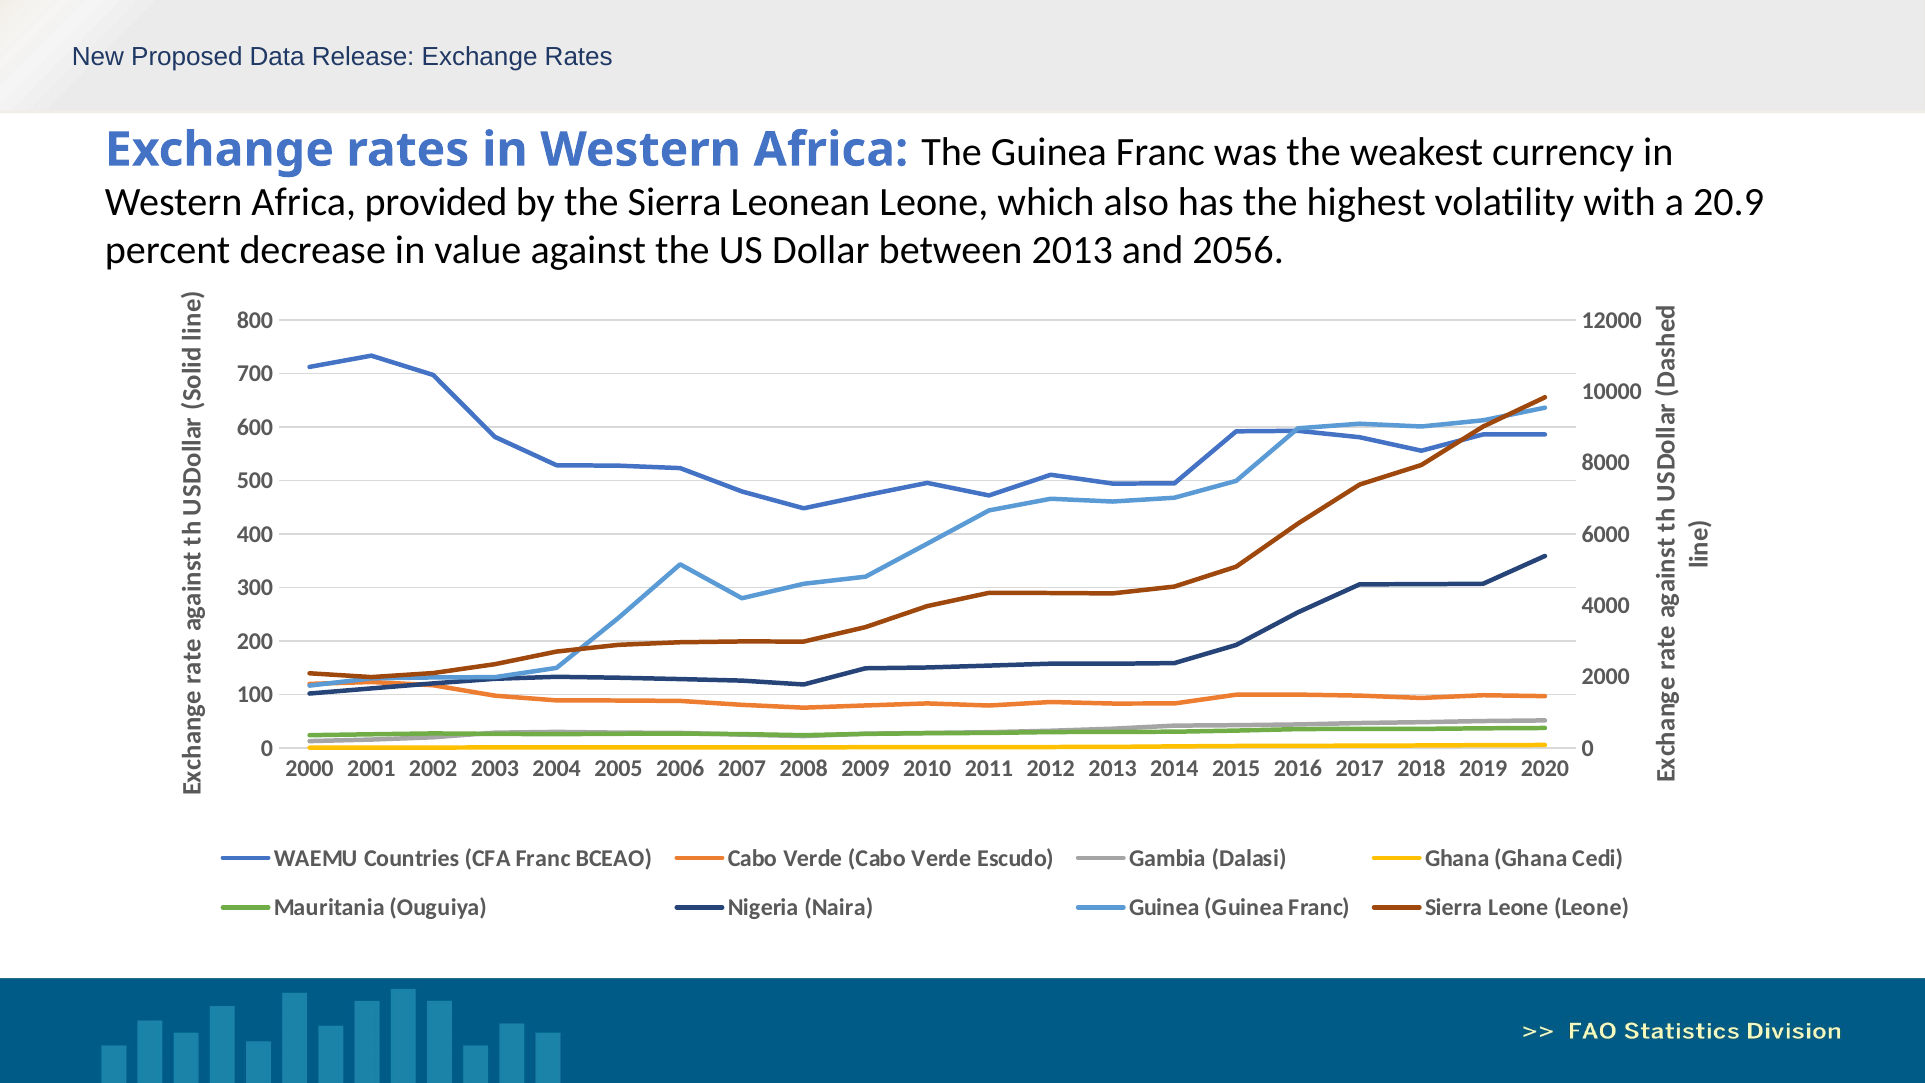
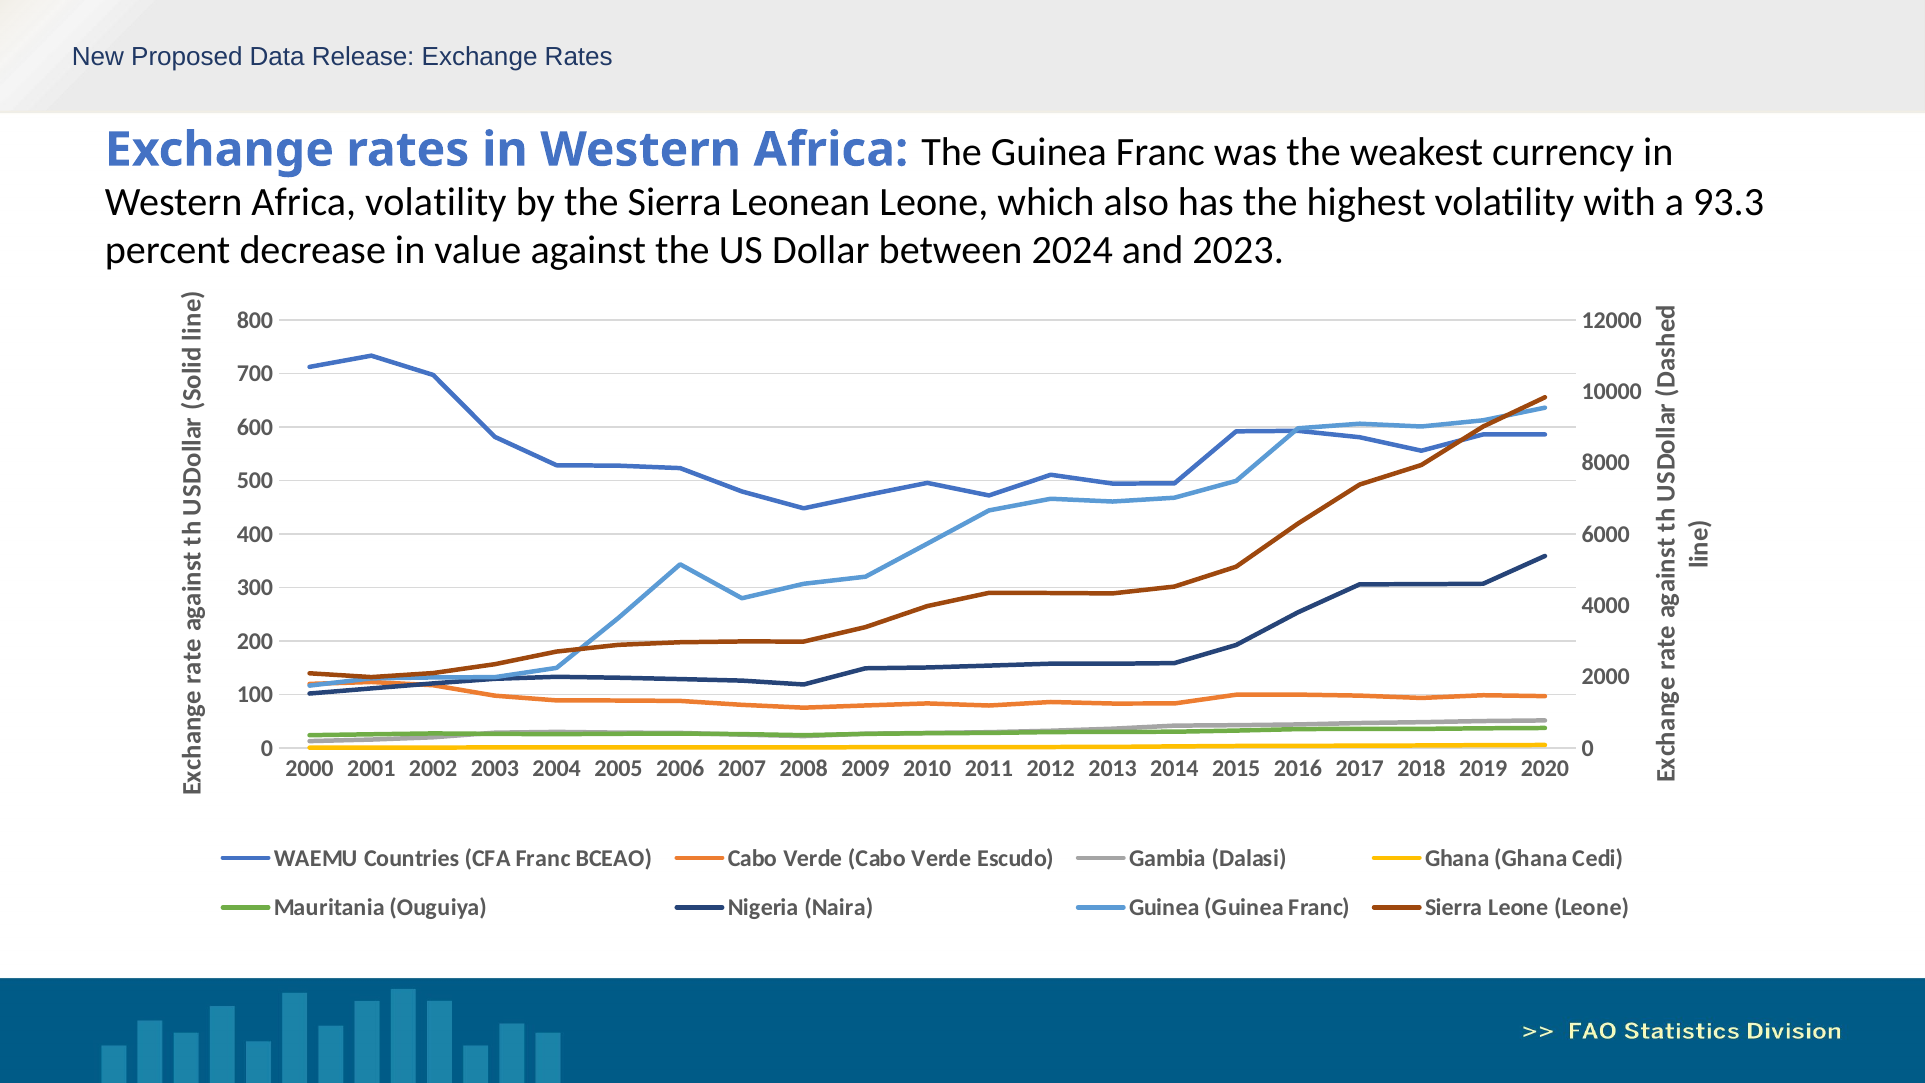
Africa provided: provided -> volatility
20.9: 20.9 -> 93.3
between 2013: 2013 -> 2024
2056: 2056 -> 2023
